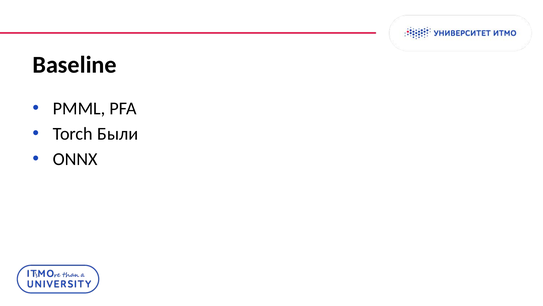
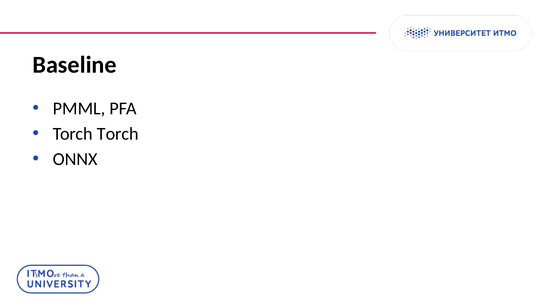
Torch Были: Были -> Torch
